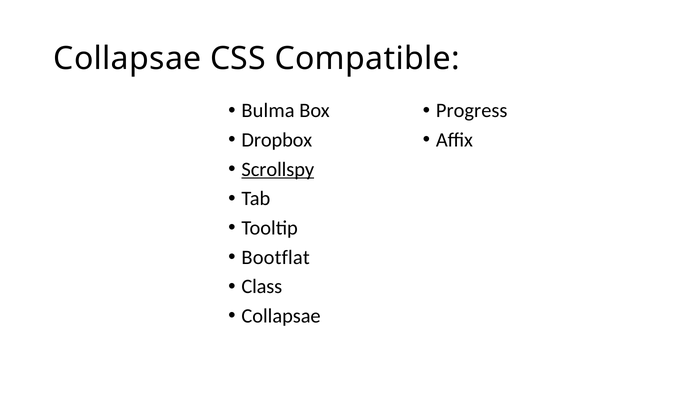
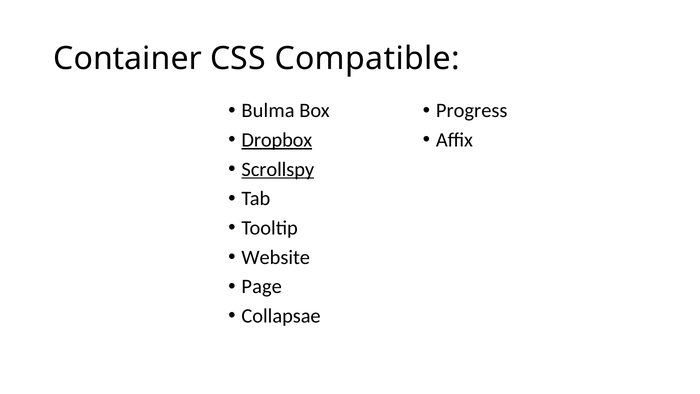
Collapsae at (127, 59): Collapsae -> Container
Dropbox underline: none -> present
Bootflat: Bootflat -> Website
Class: Class -> Page
